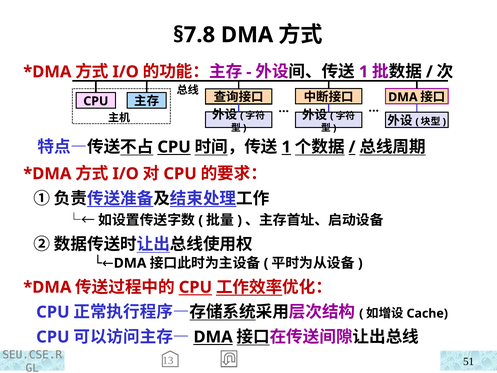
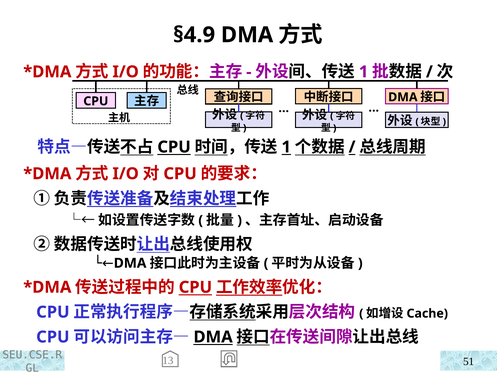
§7.8: §7.8 -> §4.9
